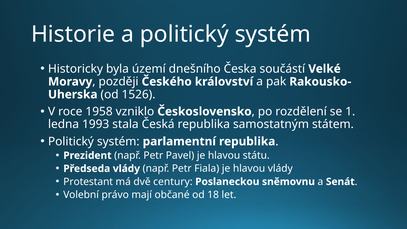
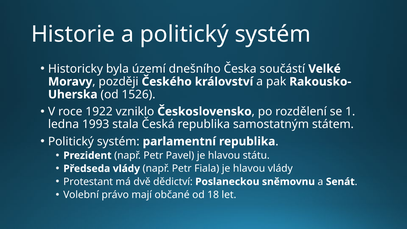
1958: 1958 -> 1922
century: century -> dědictví
